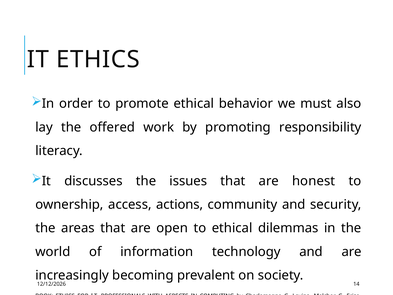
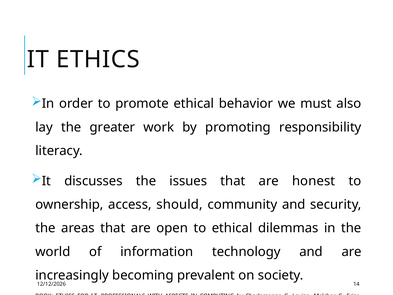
offered: offered -> greater
actions: actions -> should
